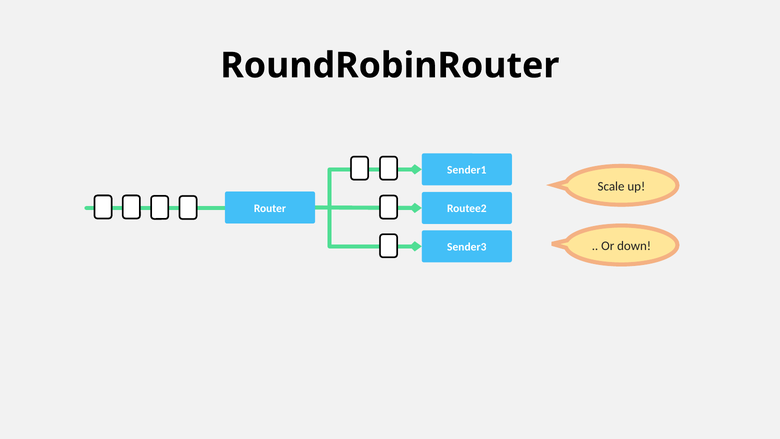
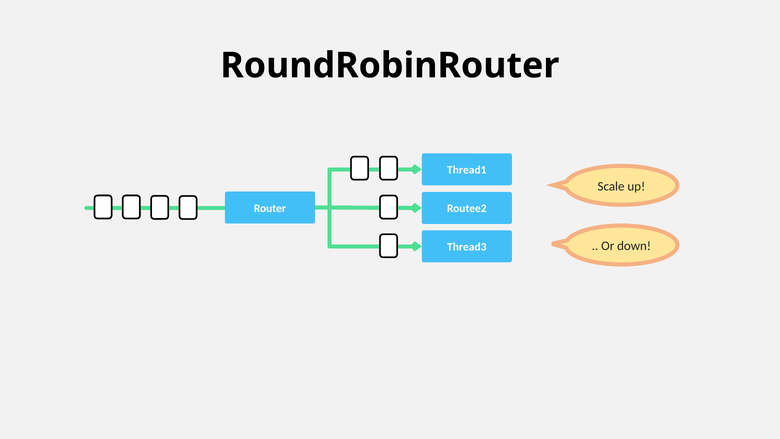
Sender1: Sender1 -> Thread1
Sender3: Sender3 -> Thread3
